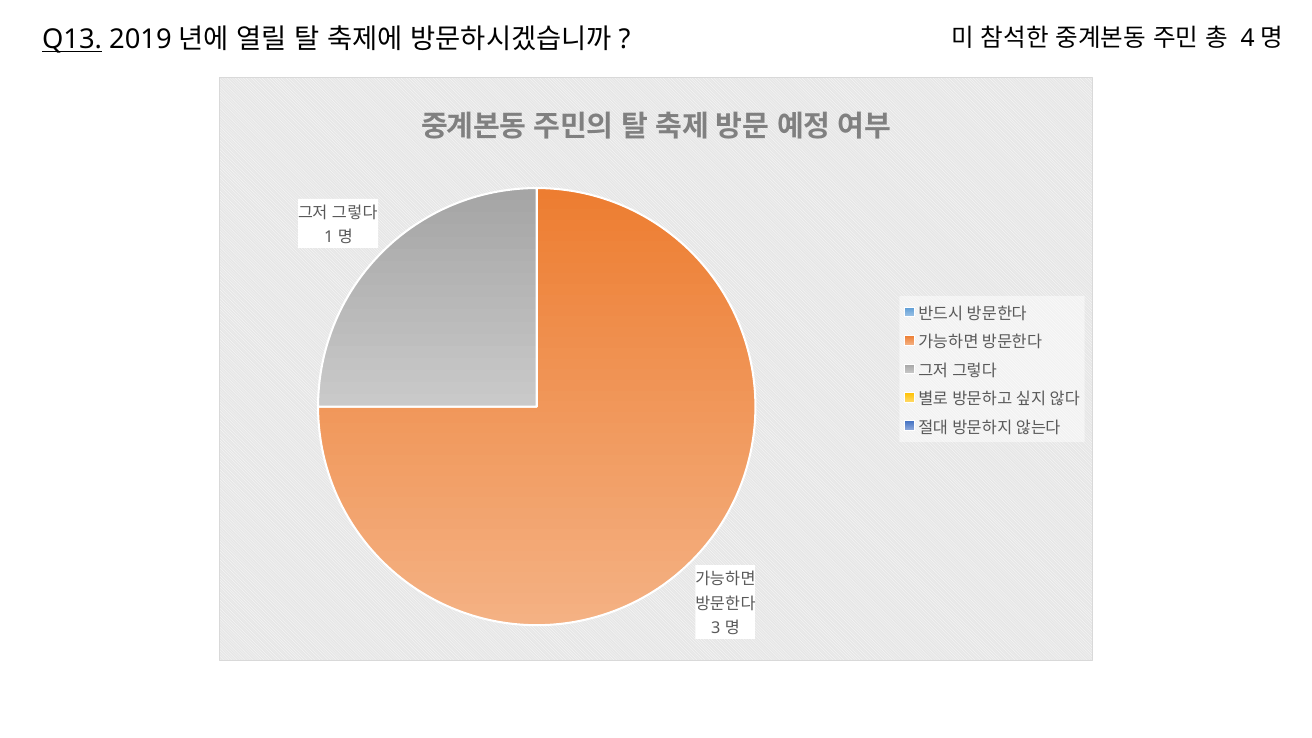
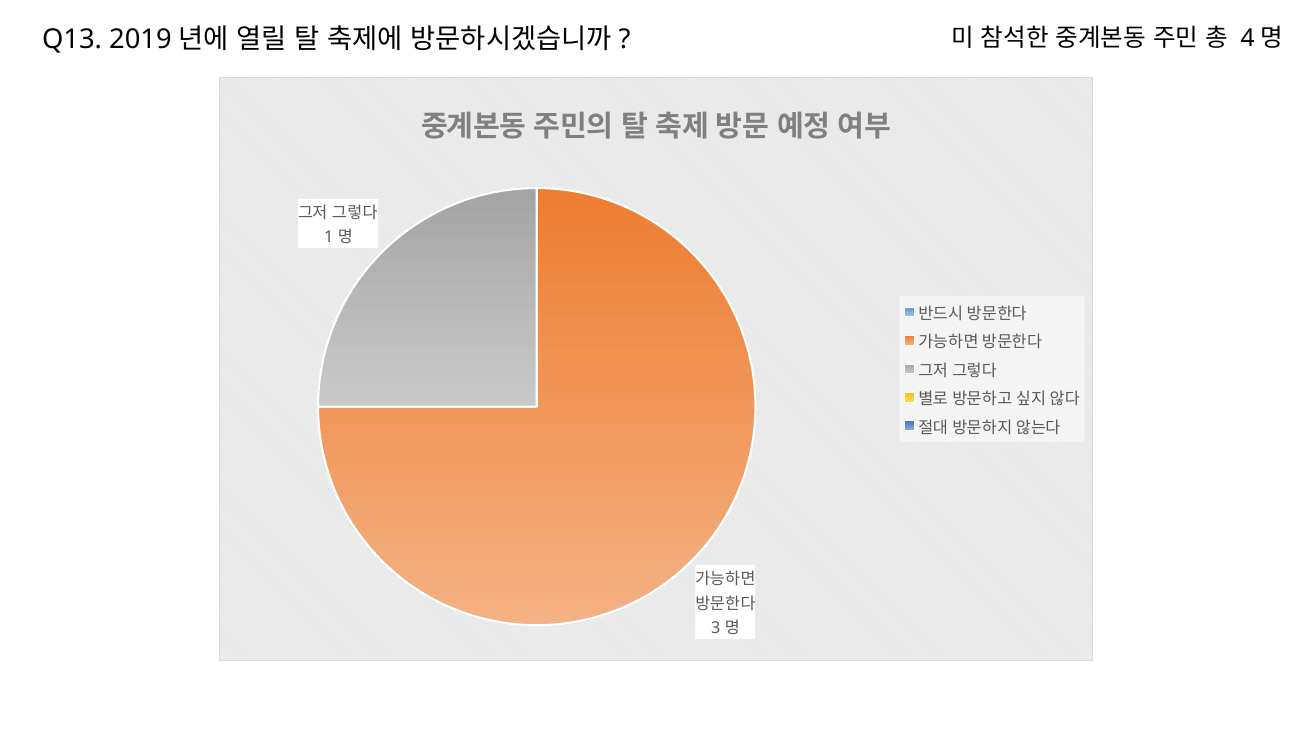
Q13 underline: present -> none
